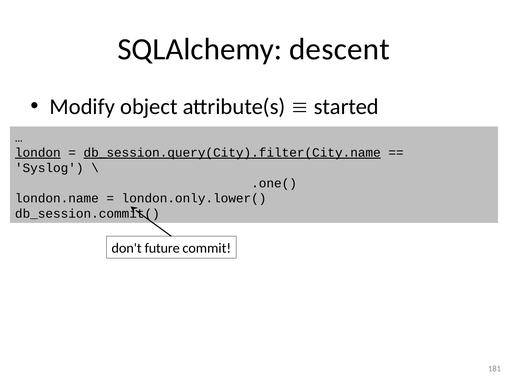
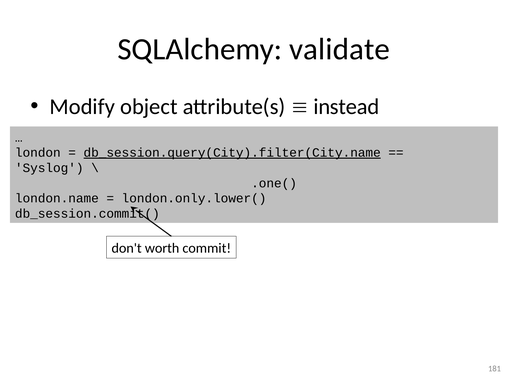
descent: descent -> validate
started: started -> instead
london underline: present -> none
future: future -> worth
